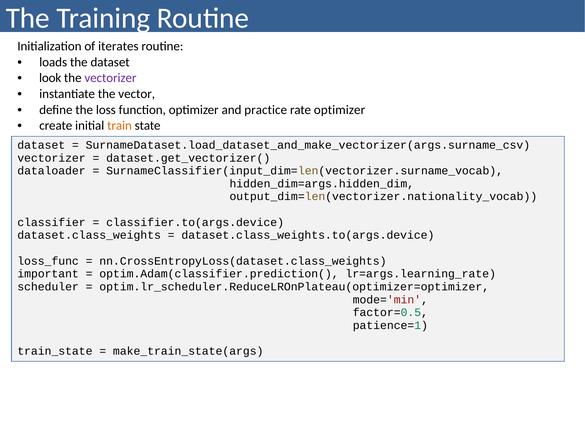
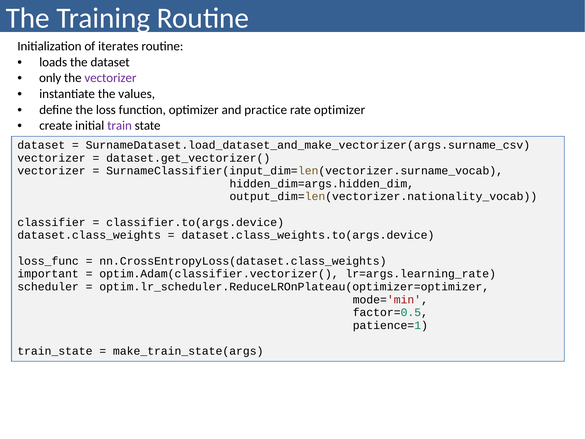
look: look -> only
vector: vector -> values
train colour: orange -> purple
dataloader at (51, 171): dataloader -> vectorizer
optim.Adam(classifier.prediction(: optim.Adam(classifier.prediction( -> optim.Adam(classifier.vectorizer(
